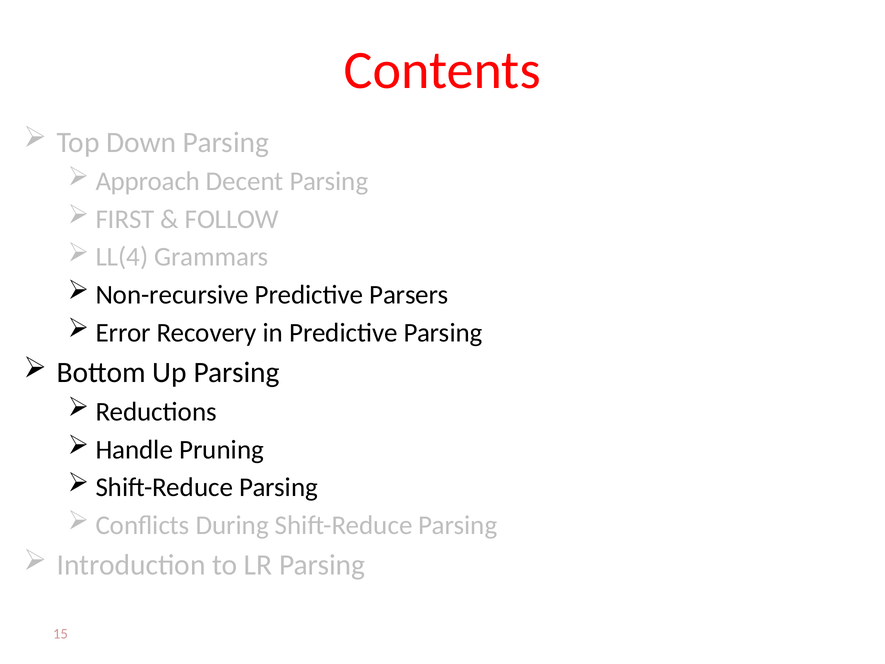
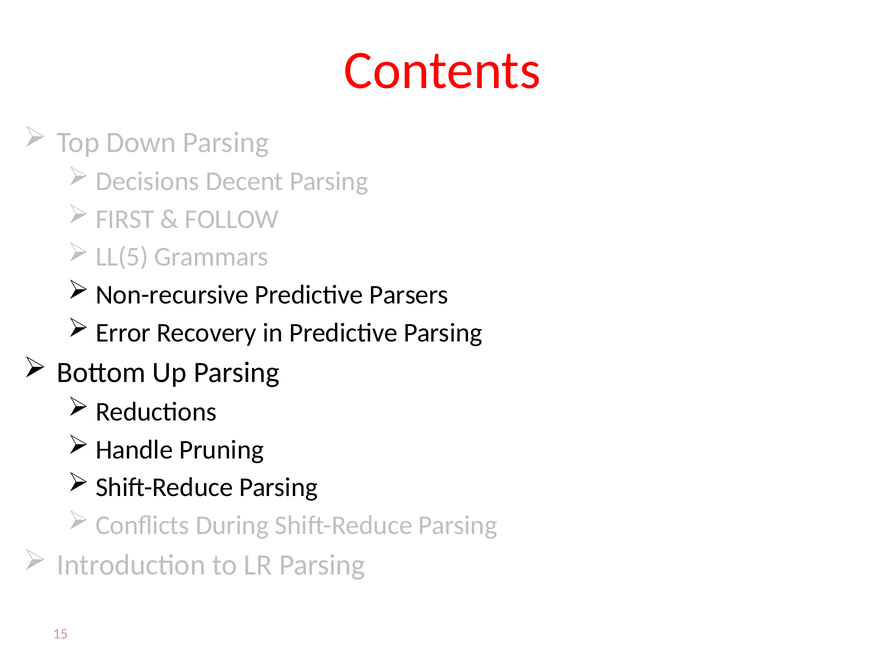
Approach: Approach -> Decisions
LL(4: LL(4 -> LL(5
